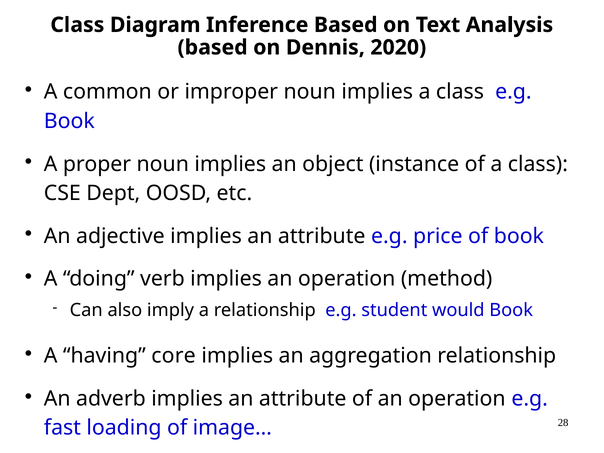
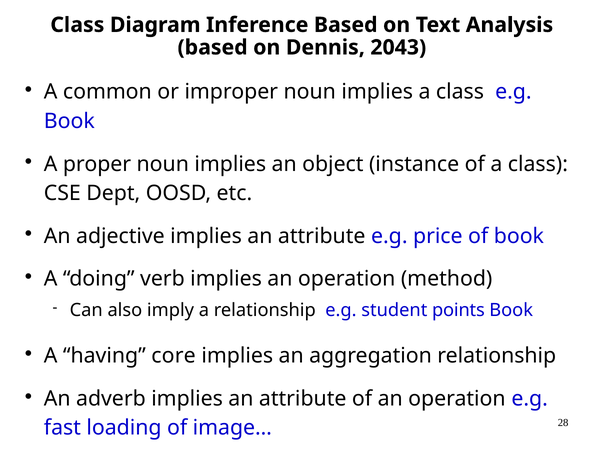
2020: 2020 -> 2043
would: would -> points
